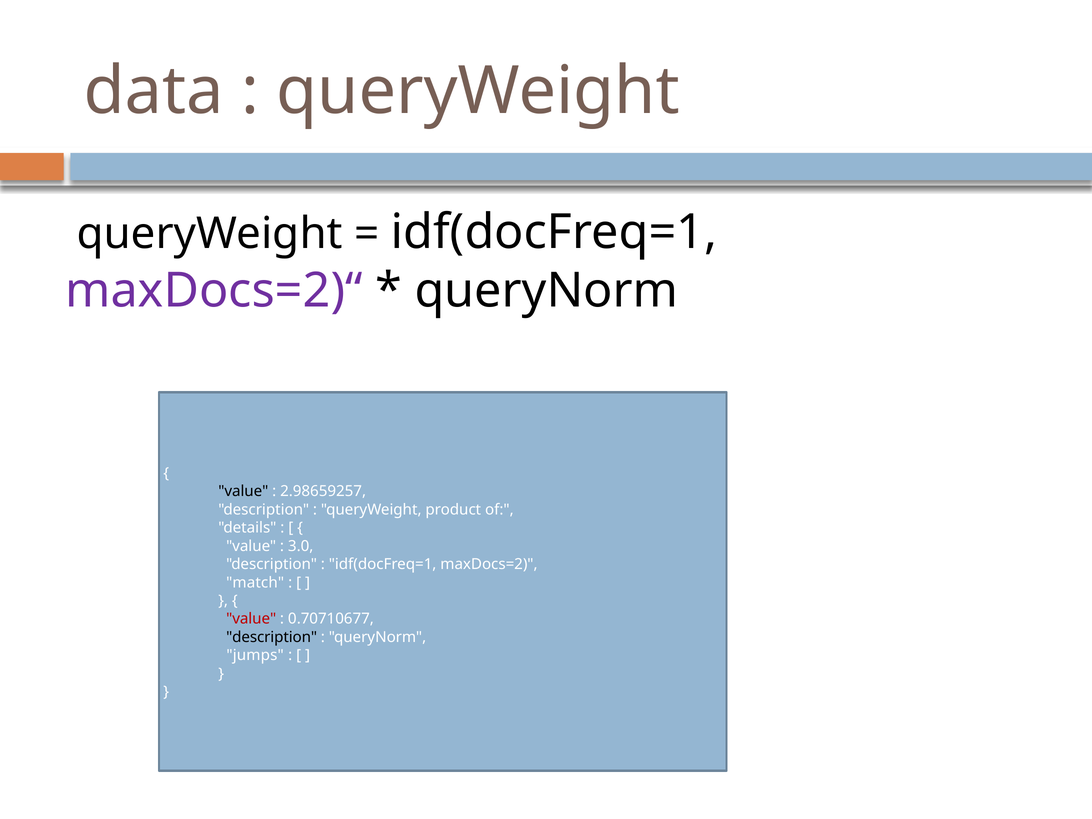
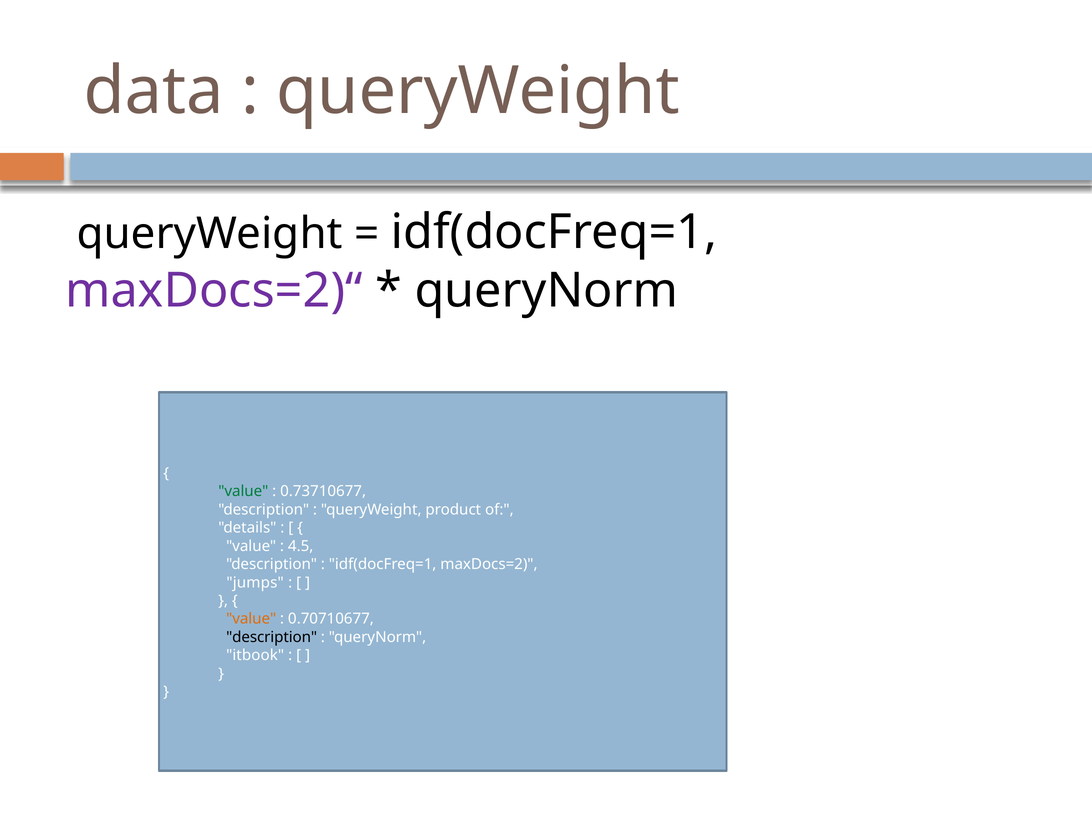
value at (243, 491) colour: black -> green
2.98659257: 2.98659257 -> 0.73710677
3.0: 3.0 -> 4.5
match: match -> jumps
value at (251, 619) colour: red -> orange
jumps: jumps -> itbook
